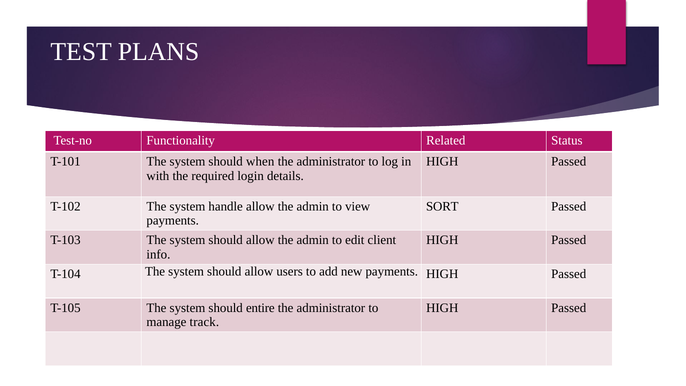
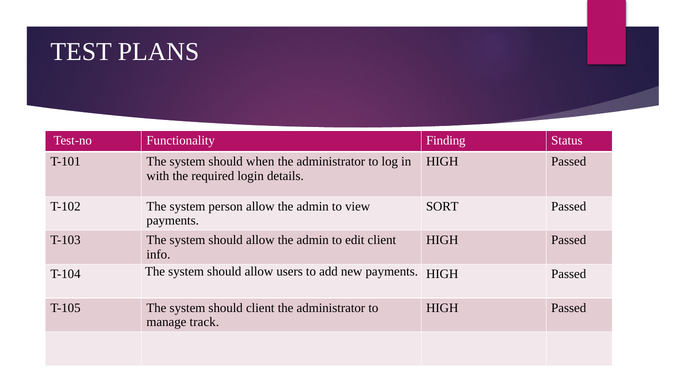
Related: Related -> Finding
handle: handle -> person
should entire: entire -> client
